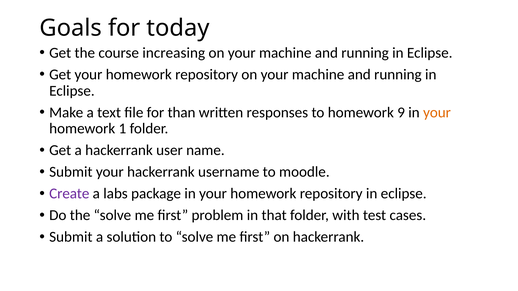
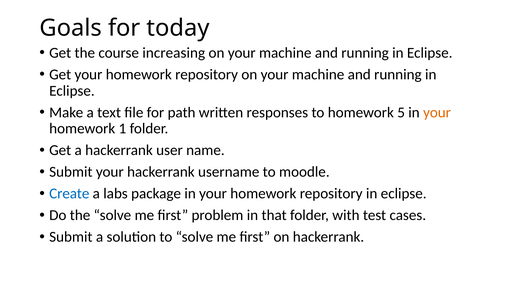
than: than -> path
9: 9 -> 5
Create colour: purple -> blue
